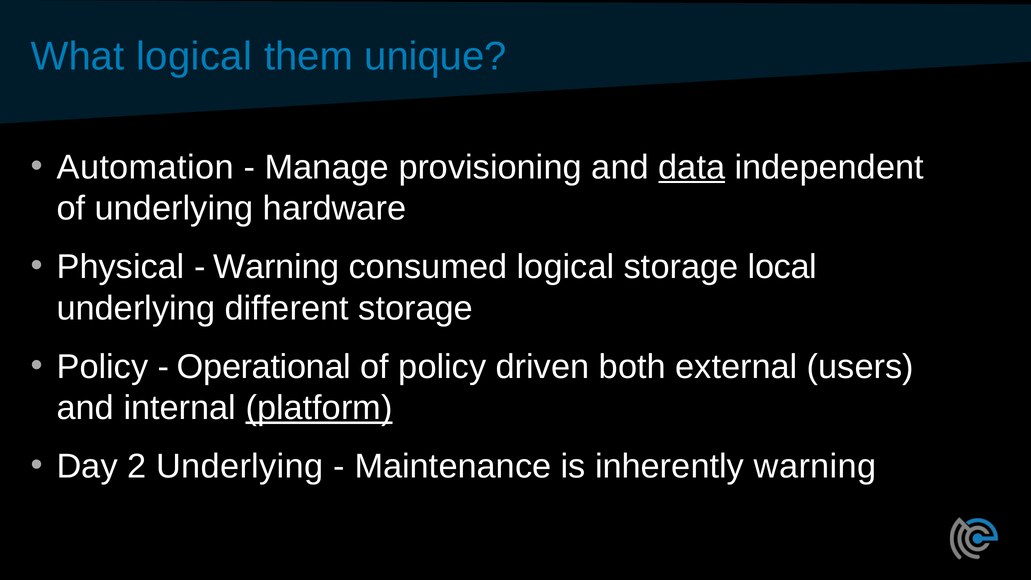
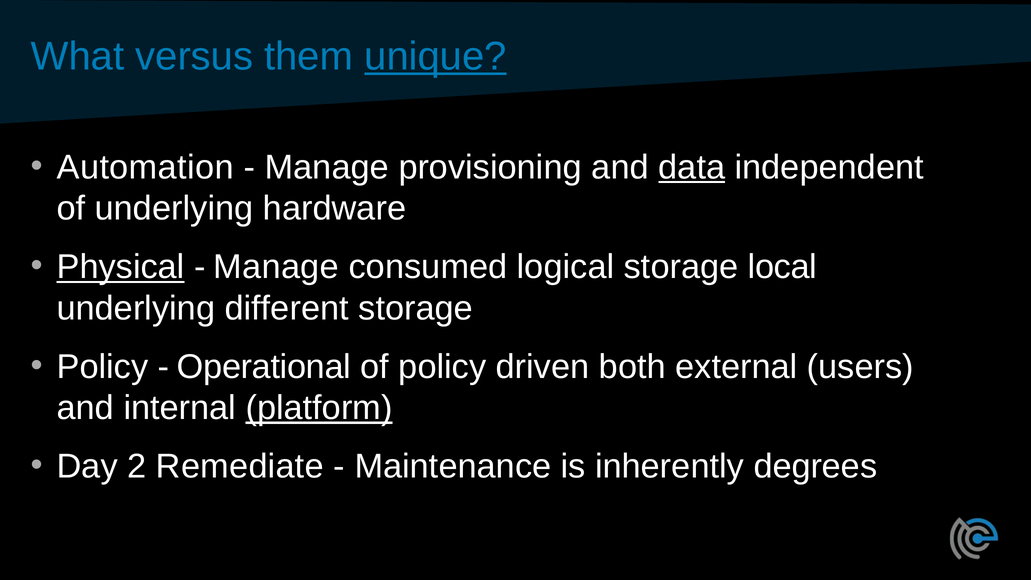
What logical: logical -> versus
unique underline: none -> present
Physical underline: none -> present
Warning at (276, 267): Warning -> Manage
2 Underlying: Underlying -> Remediate
inherently warning: warning -> degrees
